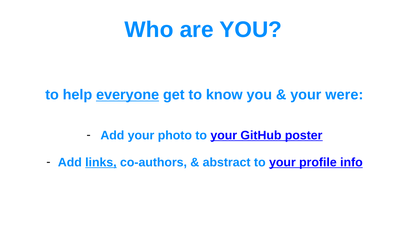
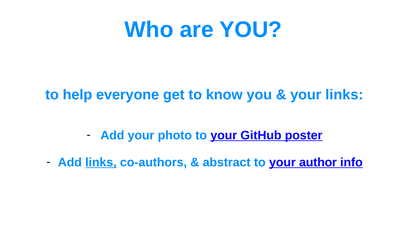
everyone underline: present -> none
your were: were -> links
profile: profile -> author
